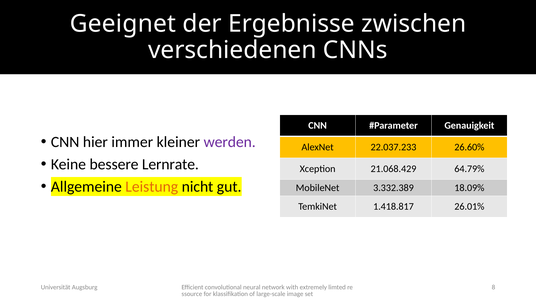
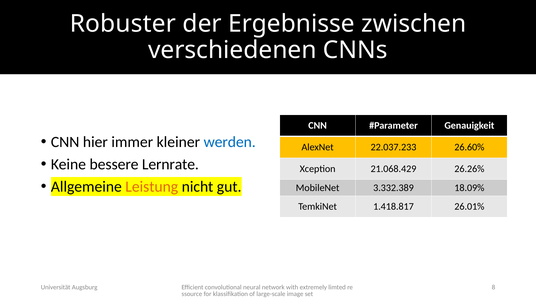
Geeignet: Geeignet -> Robuster
werden colour: purple -> blue
64.79%: 64.79% -> 26.26%
